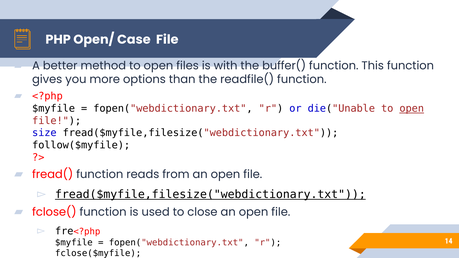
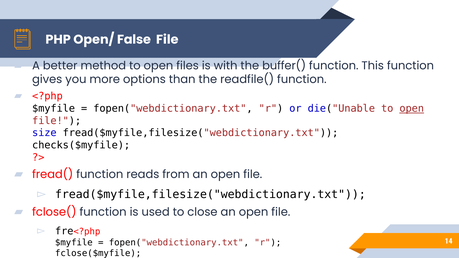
Case: Case -> False
follow($myfile: follow($myfile -> checks($myfile
fread($myfile,filesize("webdictionary.txt at (210, 195) underline: present -> none
